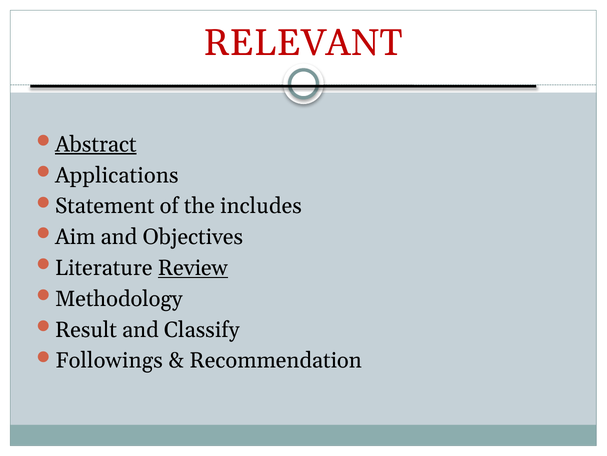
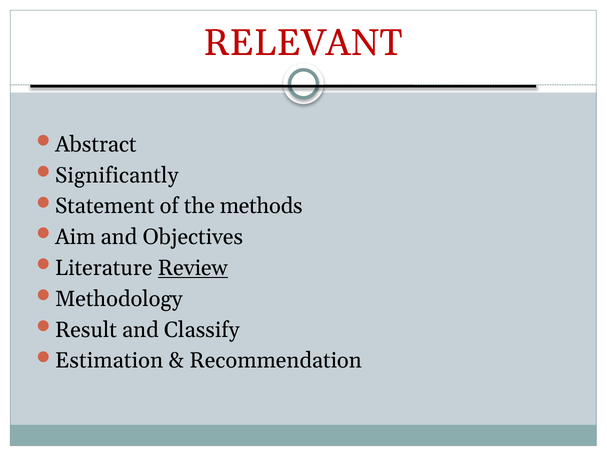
Abstract underline: present -> none
Applications: Applications -> Significantly
includes: includes -> methods
Followings: Followings -> Estimation
